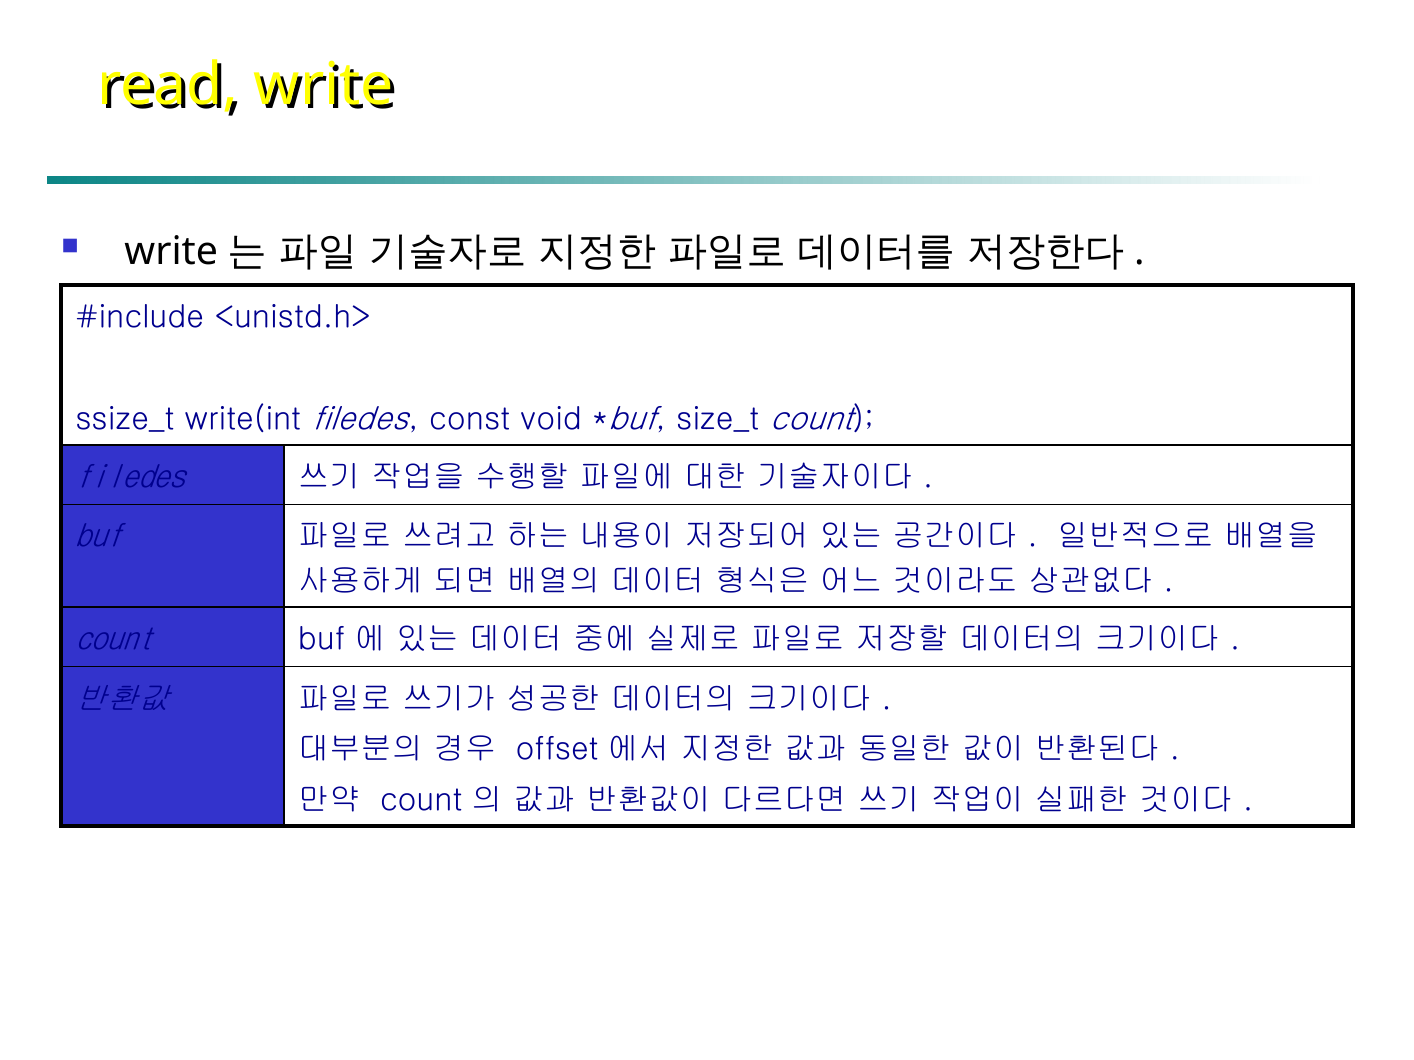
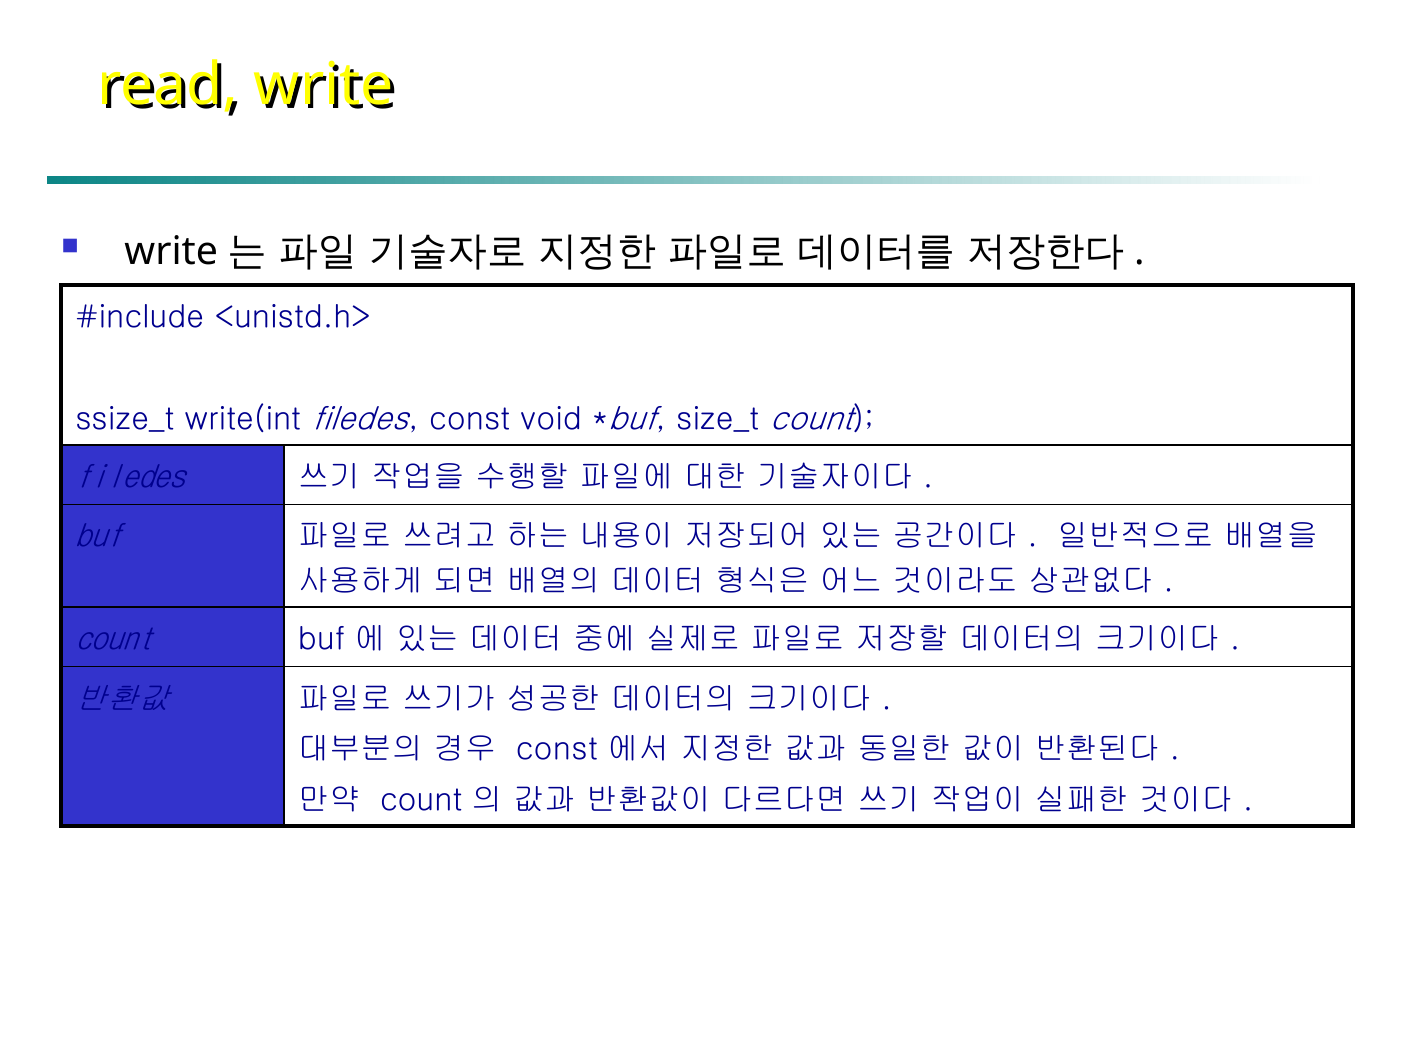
offset at (557, 750): offset -> const
